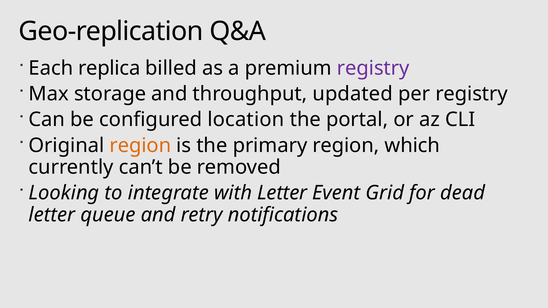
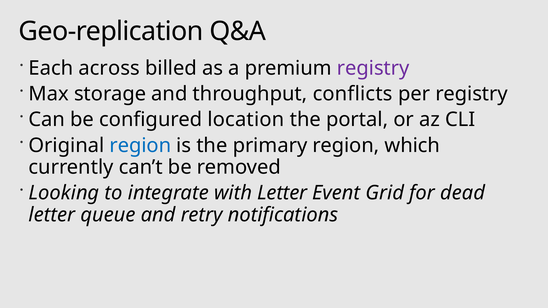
replica: replica -> across
updated: updated -> conflicts
region at (140, 146) colour: orange -> blue
